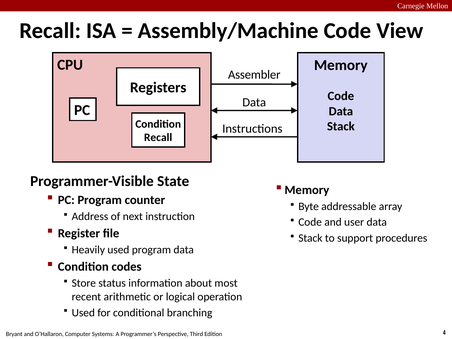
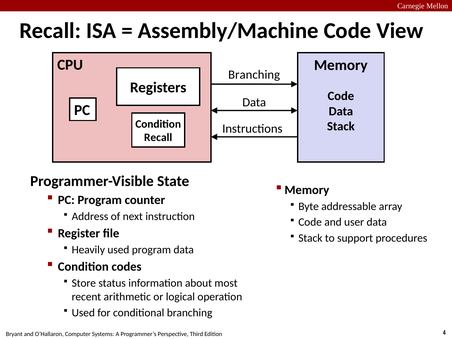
Assembler at (254, 75): Assembler -> Branching
